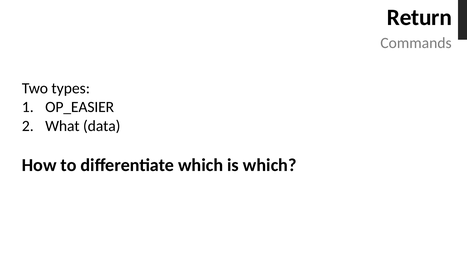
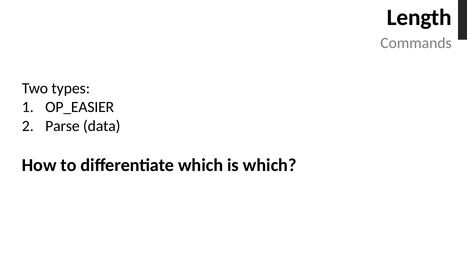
Return: Return -> Length
What: What -> Parse
